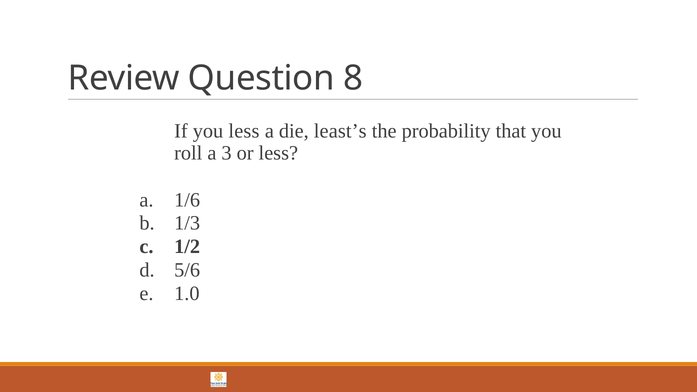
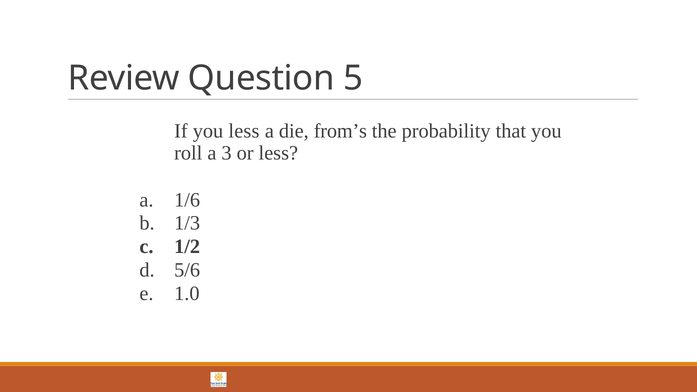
8: 8 -> 5
least’s: least’s -> from’s
